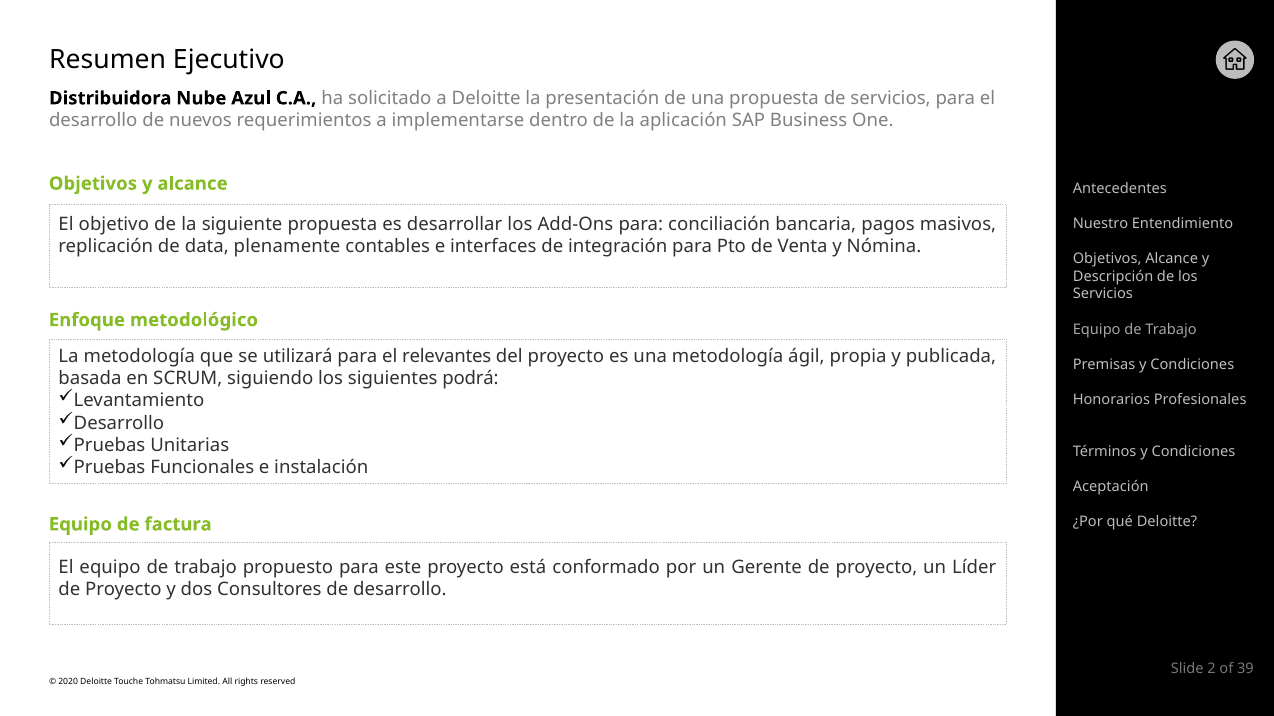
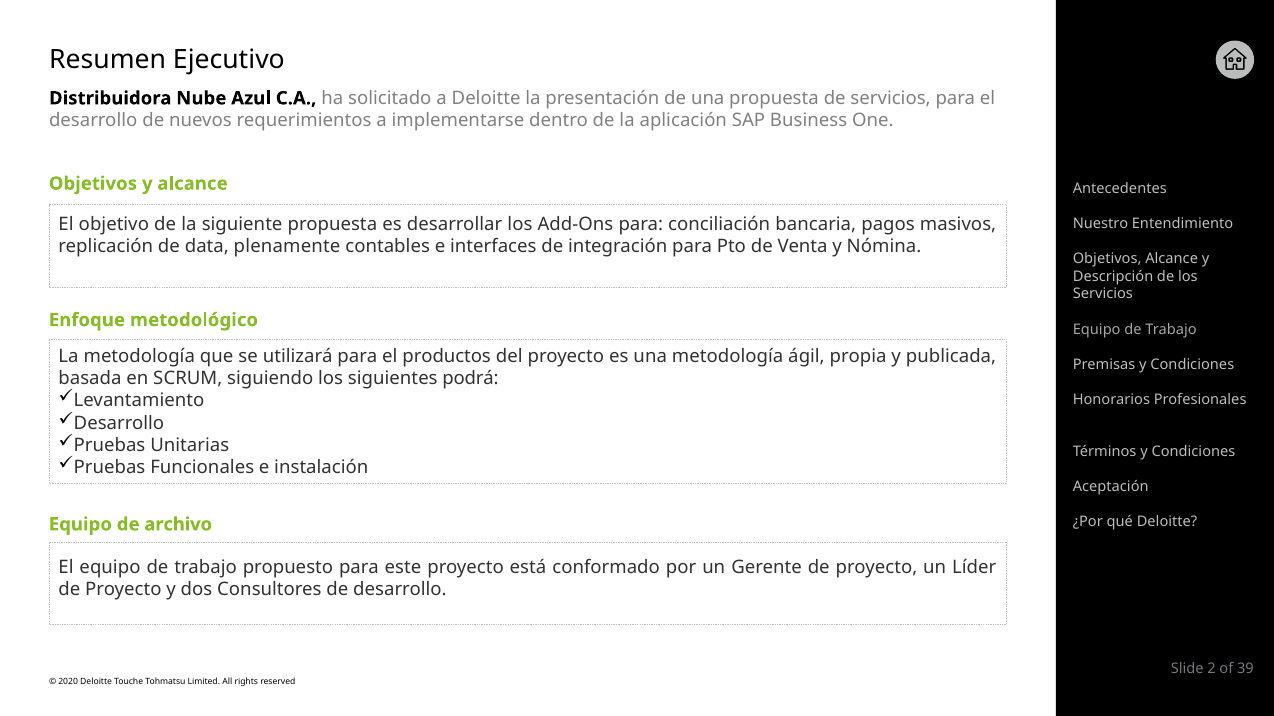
relevantes: relevantes -> productos
factura: factura -> archivo
